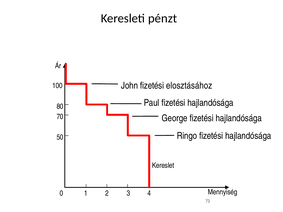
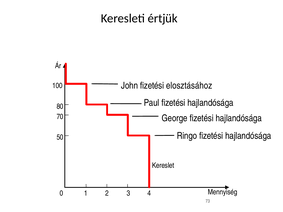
pénzt: pénzt -> értjük
